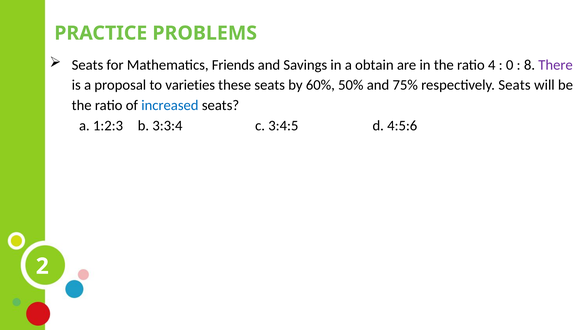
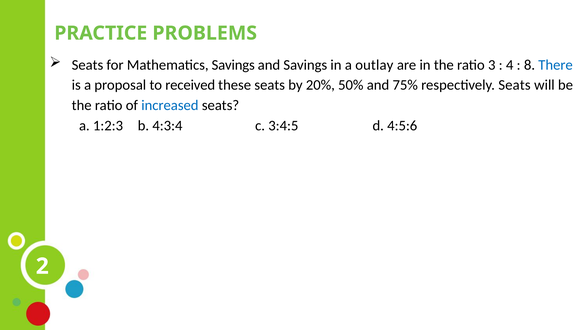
Mathematics Friends: Friends -> Savings
obtain: obtain -> outlay
4: 4 -> 3
0: 0 -> 4
There colour: purple -> blue
varieties: varieties -> received
60%: 60% -> 20%
3:3:4: 3:3:4 -> 4:3:4
